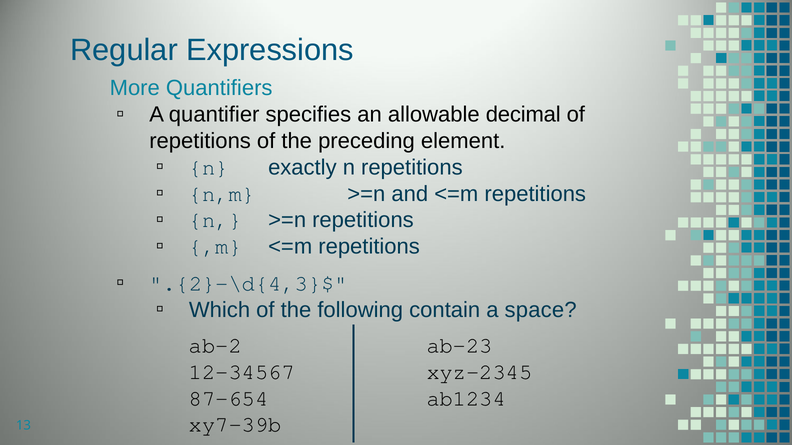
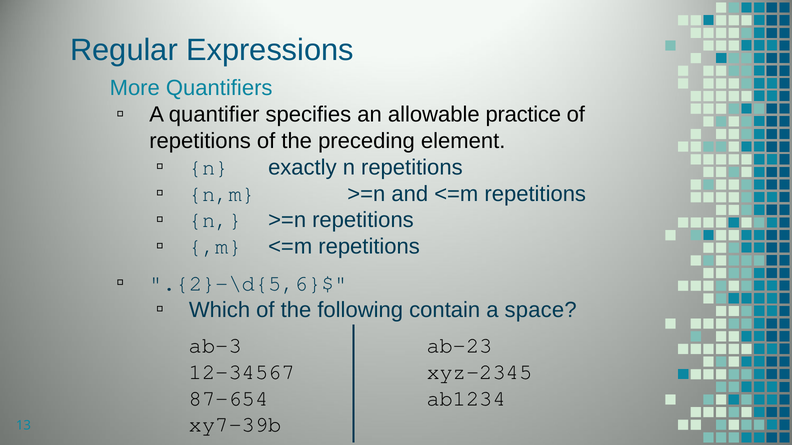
decimal: decimal -> practice
.{2}-\d{4,3}$: .{2}-\d{4,3}$ -> .{2}-\d{5,6}$
ab-2: ab-2 -> ab-3
